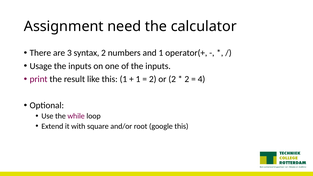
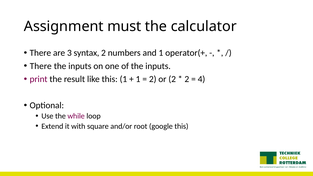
need: need -> must
Usage at (41, 66): Usage -> There
